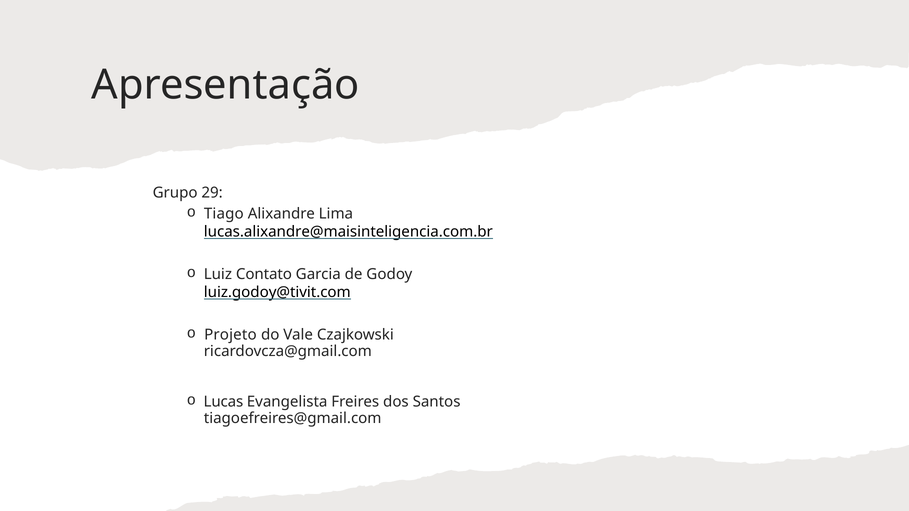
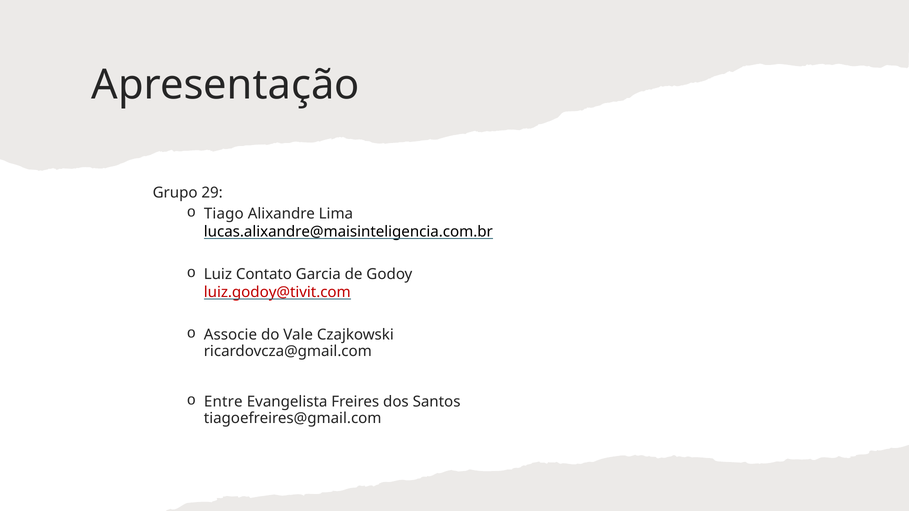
luiz.godoy@tivit.com colour: black -> red
Projeto: Projeto -> Associe
Lucas: Lucas -> Entre
